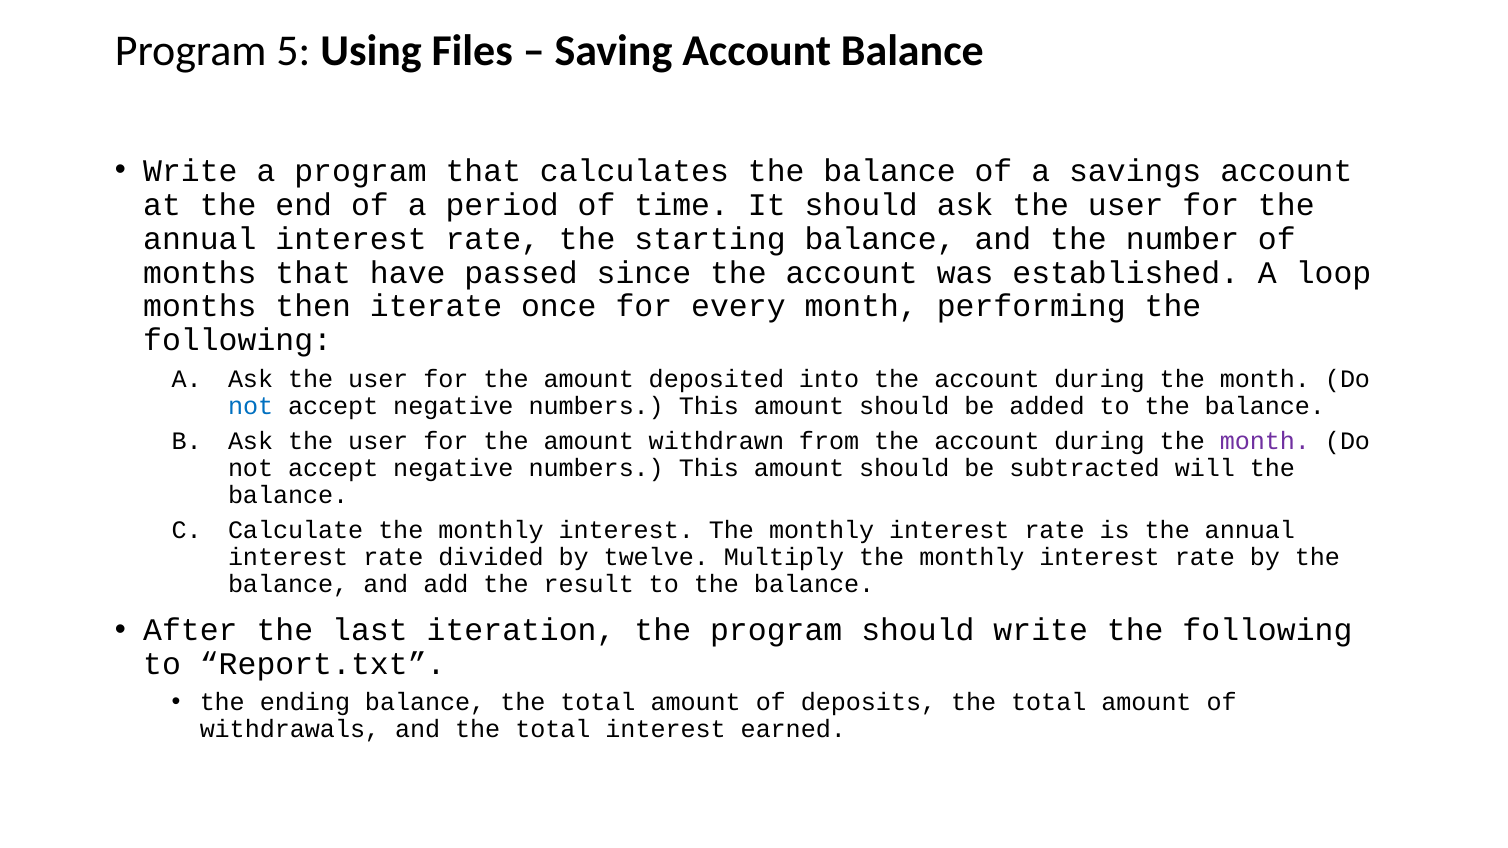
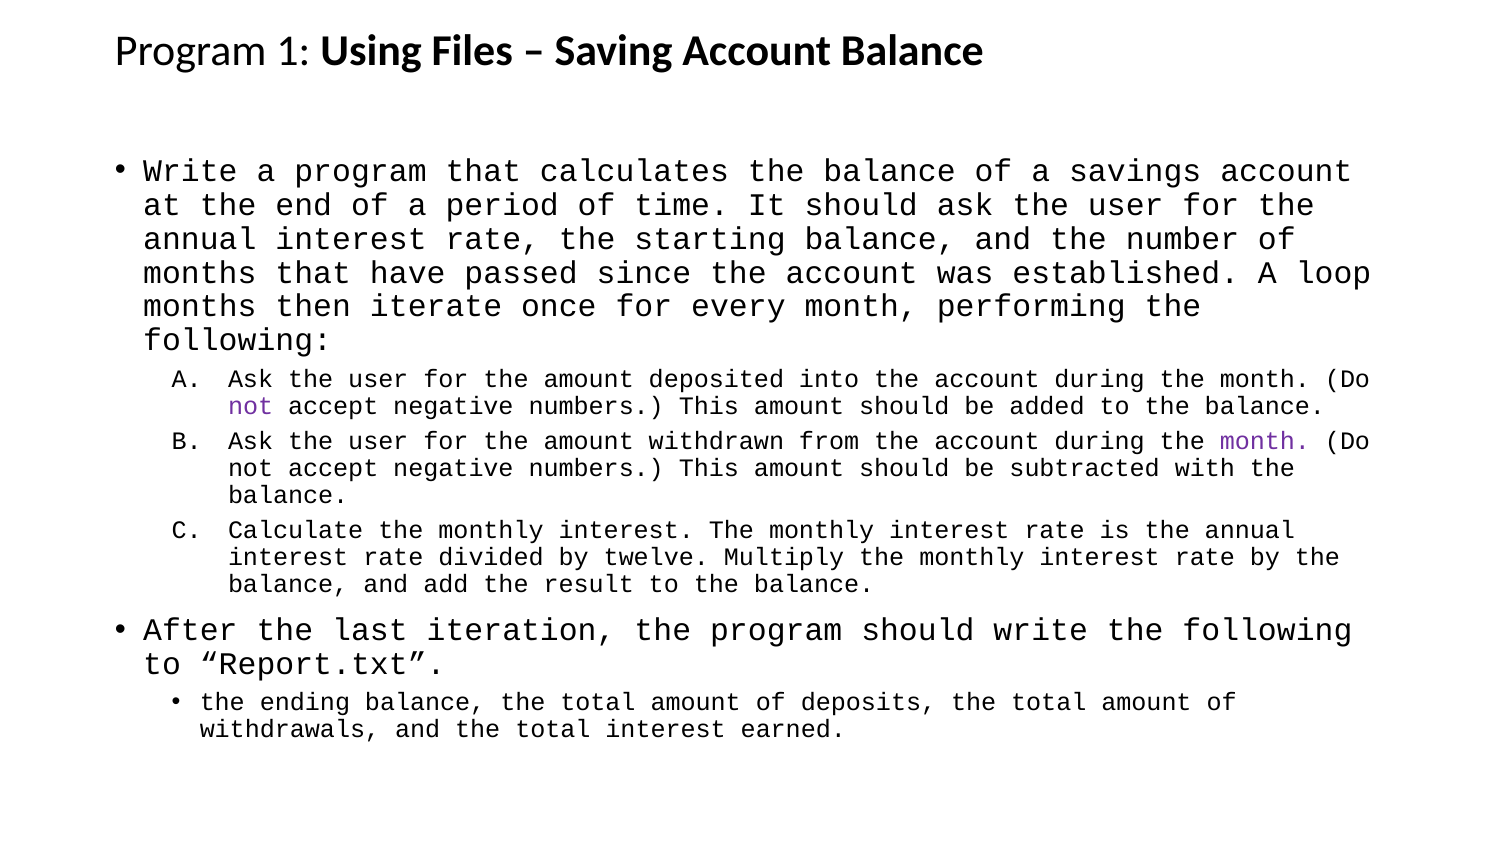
5: 5 -> 1
not at (251, 406) colour: blue -> purple
will: will -> with
